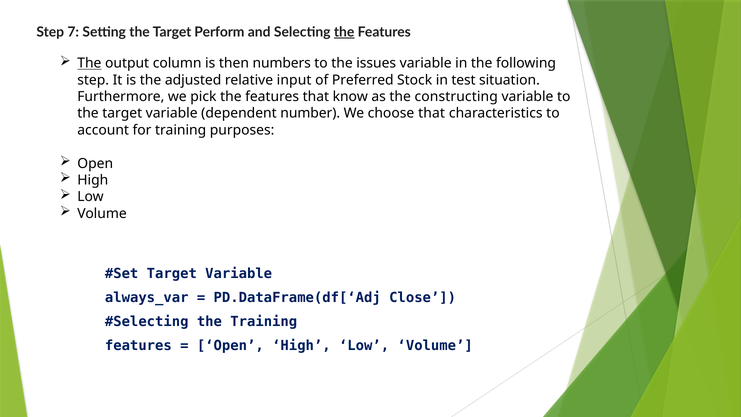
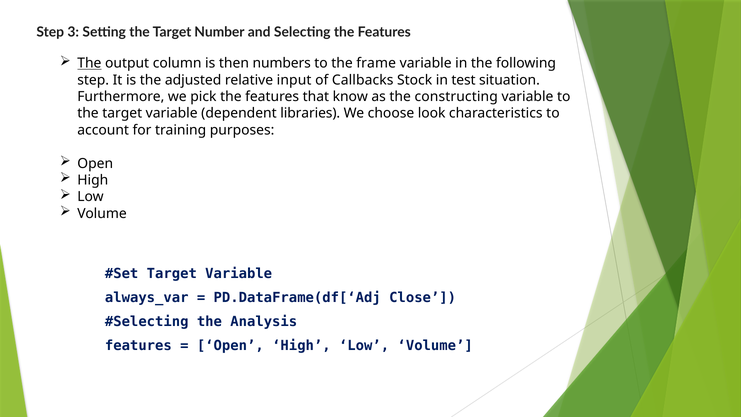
7: 7 -> 3
Perform: Perform -> Number
the at (344, 32) underline: present -> none
issues: issues -> frame
Preferred: Preferred -> Callbacks
number: number -> libraries
choose that: that -> look
the Training: Training -> Analysis
